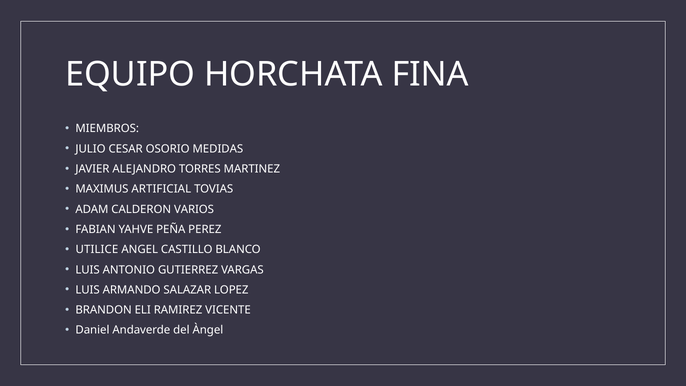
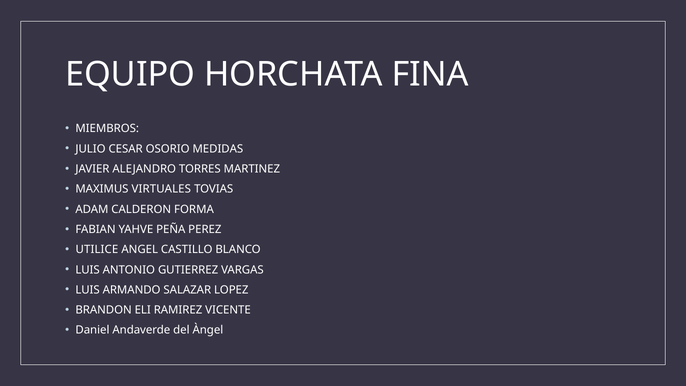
ARTIFICIAL: ARTIFICIAL -> VIRTUALES
VARIOS: VARIOS -> FORMA
